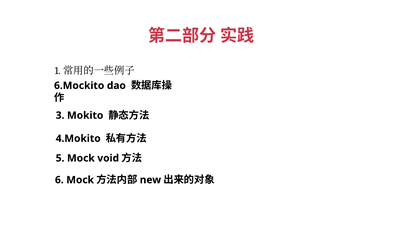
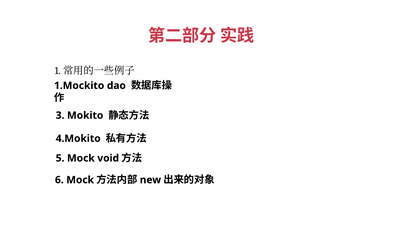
6.Mockito: 6.Mockito -> 1.Mockito
